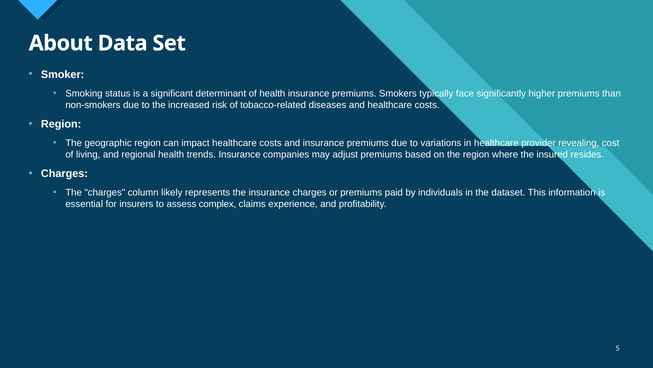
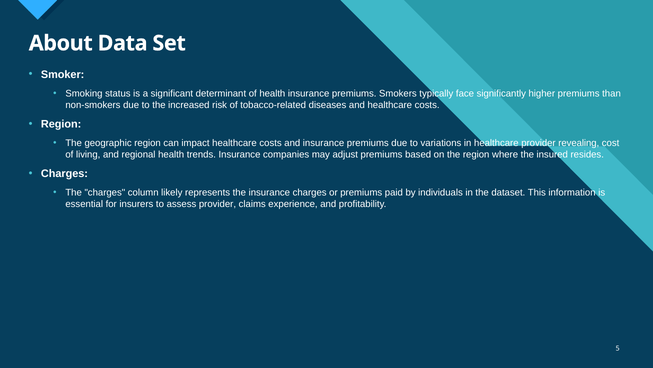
assess complex: complex -> provider
